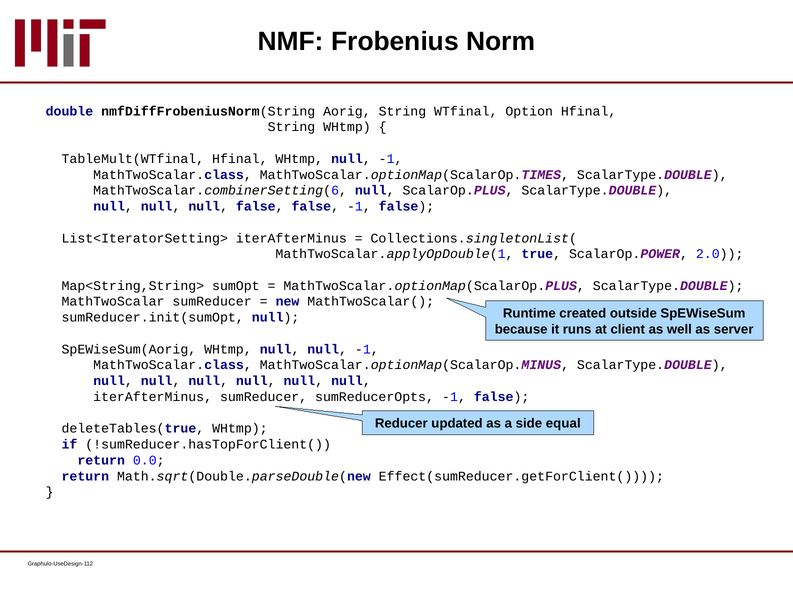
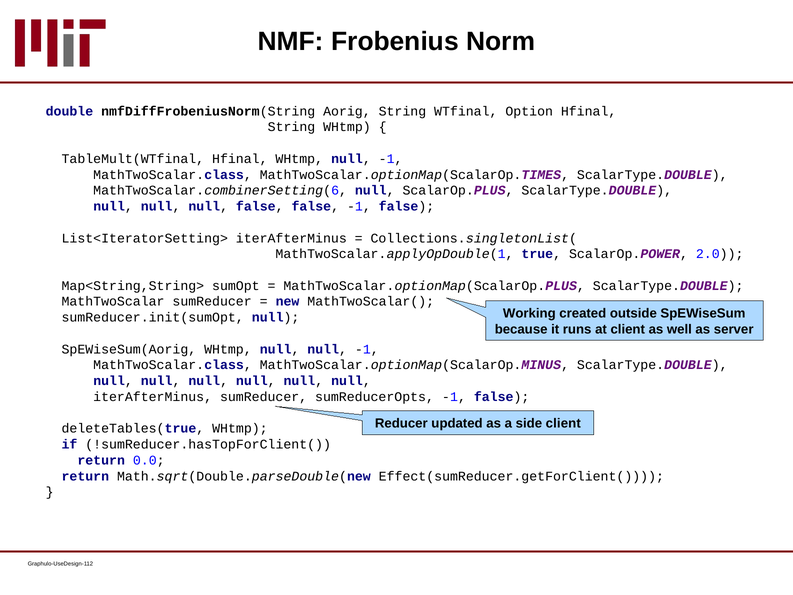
Runtime: Runtime -> Working
side equal: equal -> client
